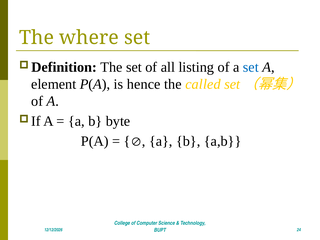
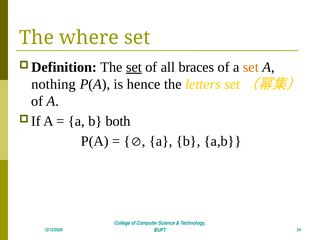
set at (134, 67) underline: none -> present
listing: listing -> braces
set at (251, 67) colour: blue -> orange
element: element -> nothing
called: called -> letters
byte: byte -> both
